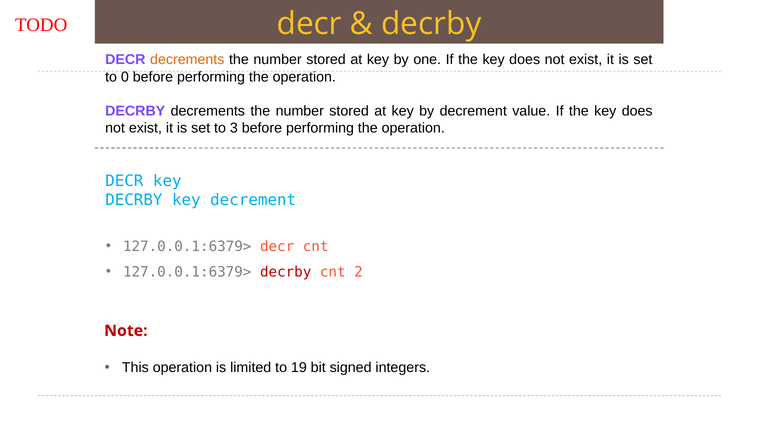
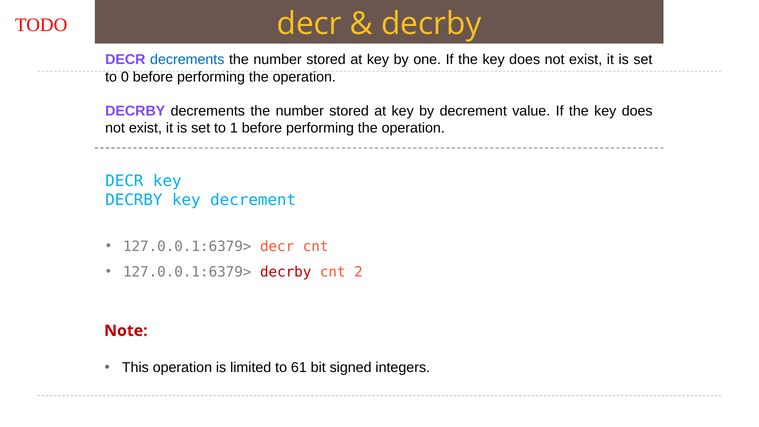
decrements at (187, 60) colour: orange -> blue
3: 3 -> 1
19: 19 -> 61
